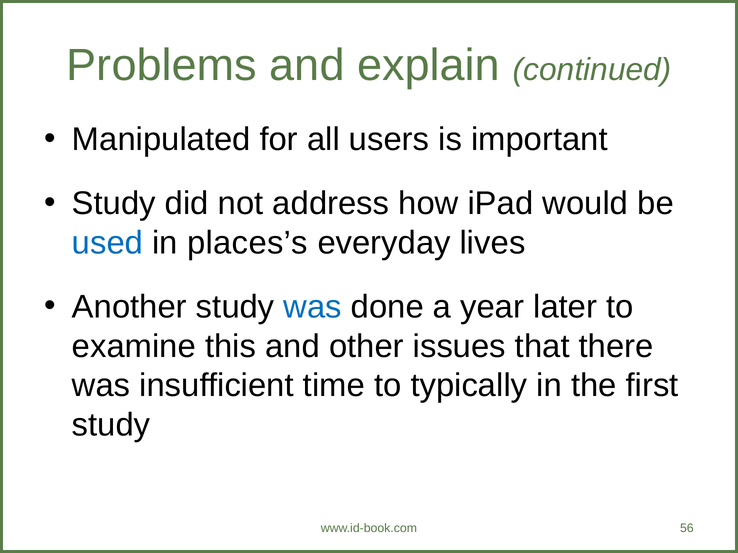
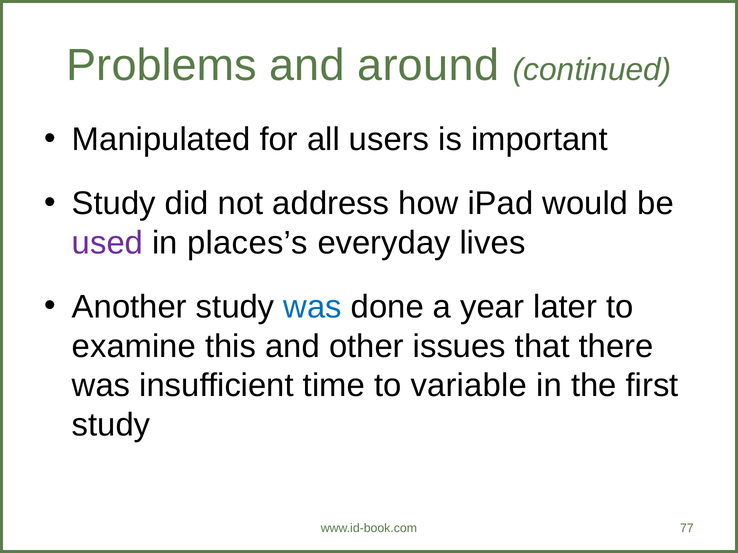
explain: explain -> around
used colour: blue -> purple
typically: typically -> variable
56: 56 -> 77
